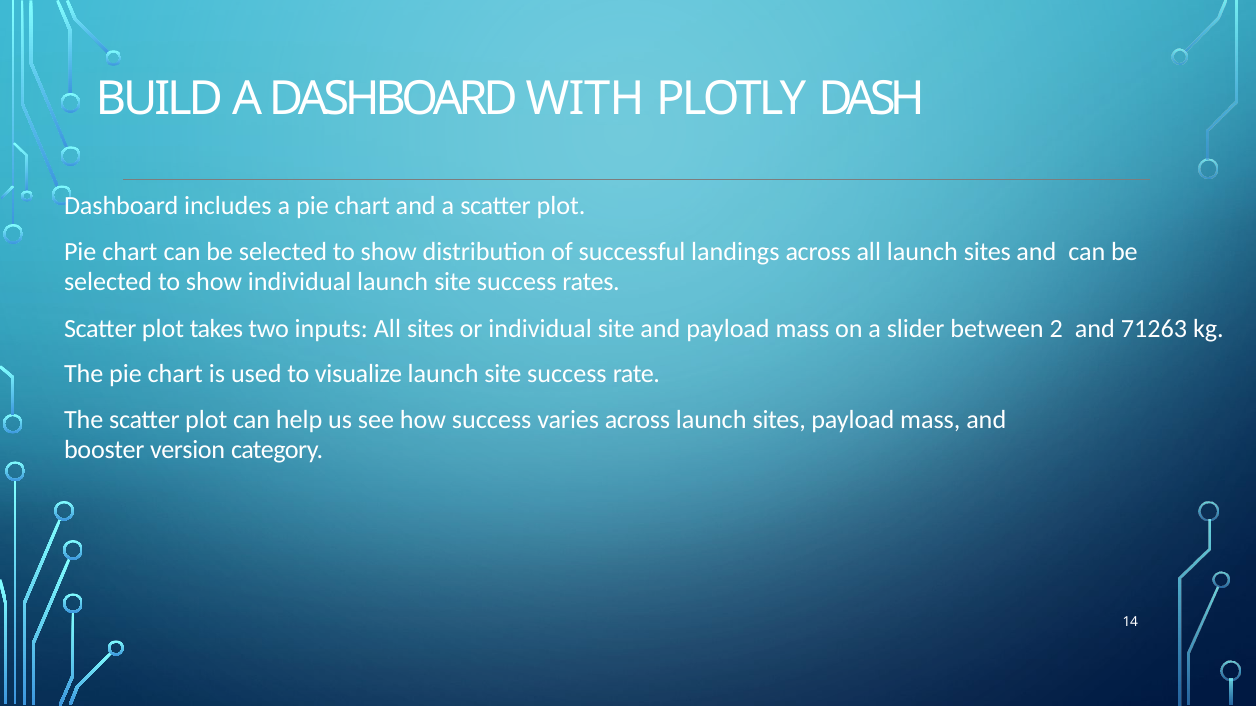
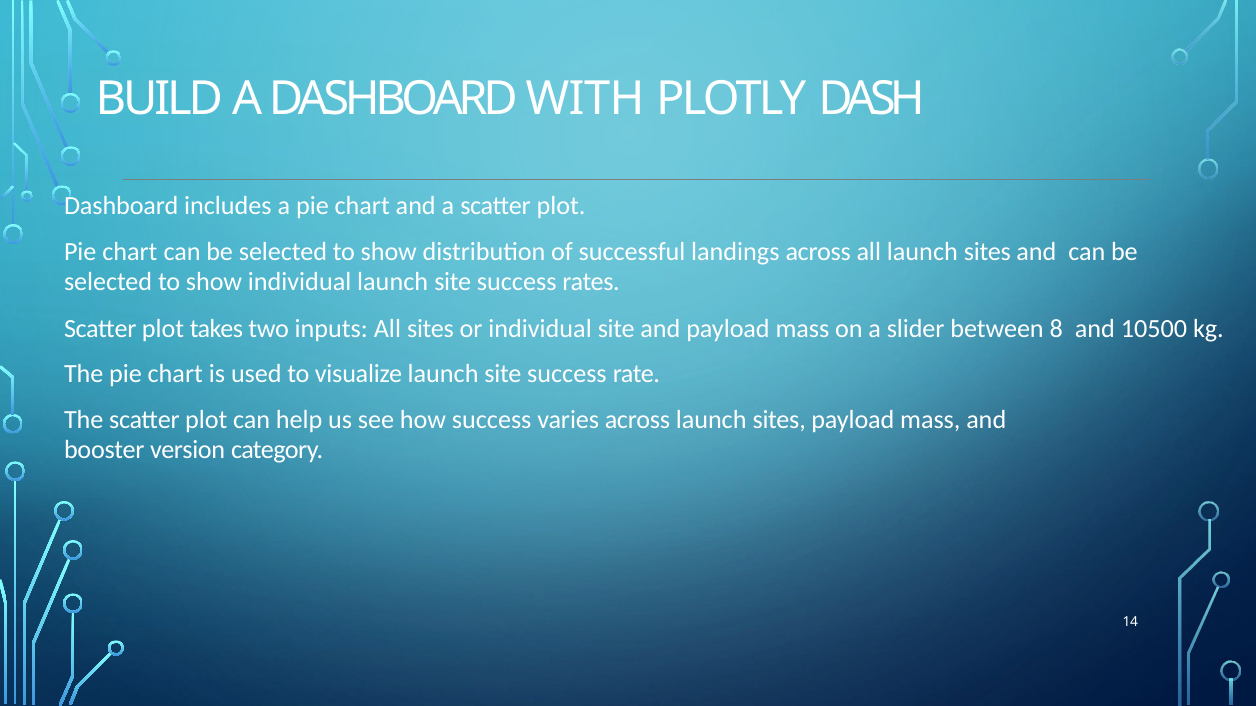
2: 2 -> 8
71263: 71263 -> 10500
